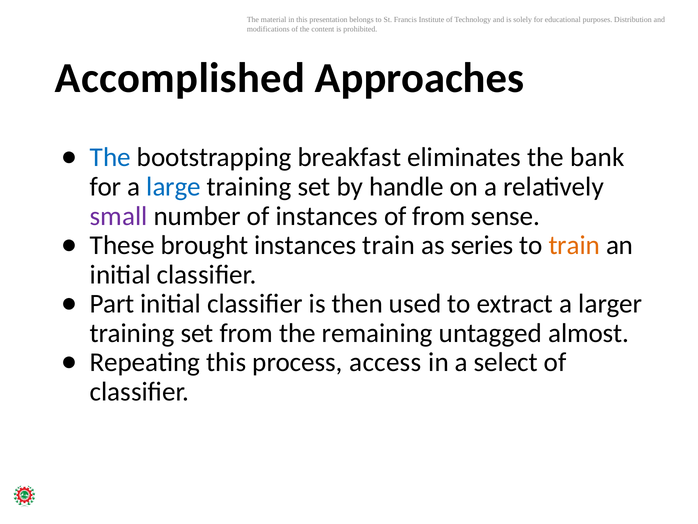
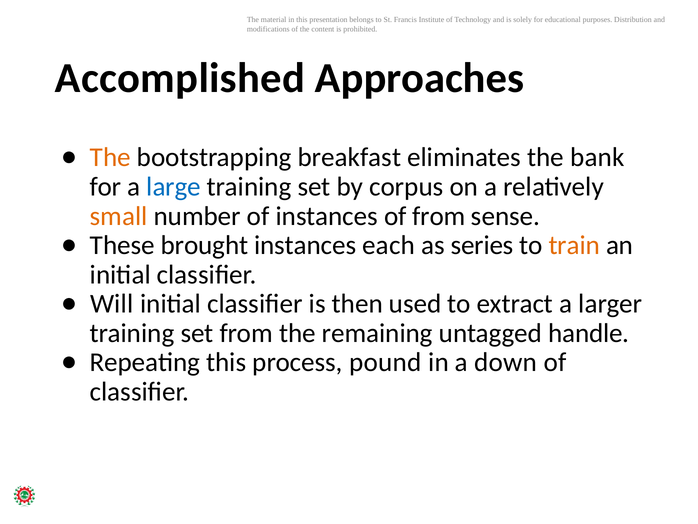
The at (110, 157) colour: blue -> orange
handle: handle -> corpus
small colour: purple -> orange
instances train: train -> each
Part: Part -> Will
almost: almost -> handle
access: access -> pound
select: select -> down
